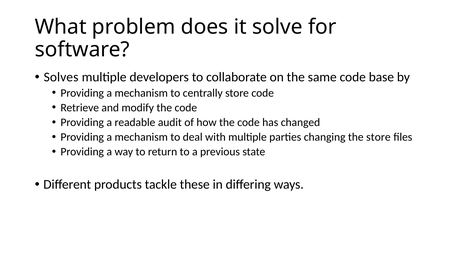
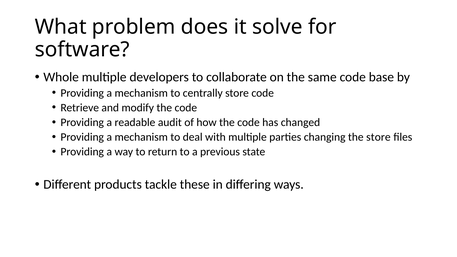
Solves: Solves -> Whole
